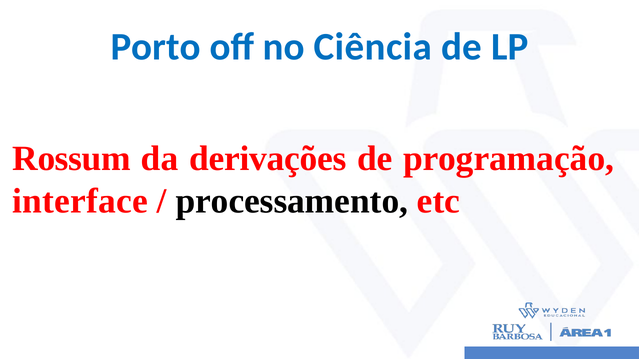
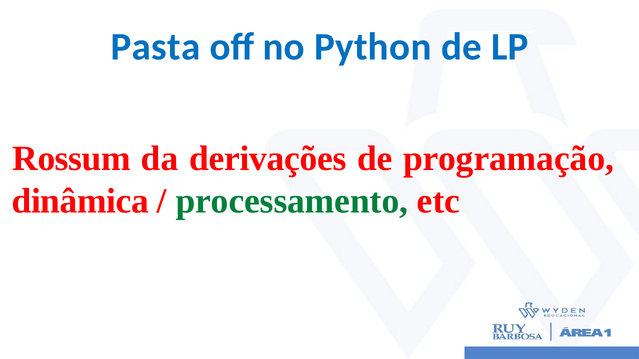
Porto: Porto -> Pasta
Ciência: Ciência -> Python
interface: interface -> dinâmica
processamento colour: black -> green
